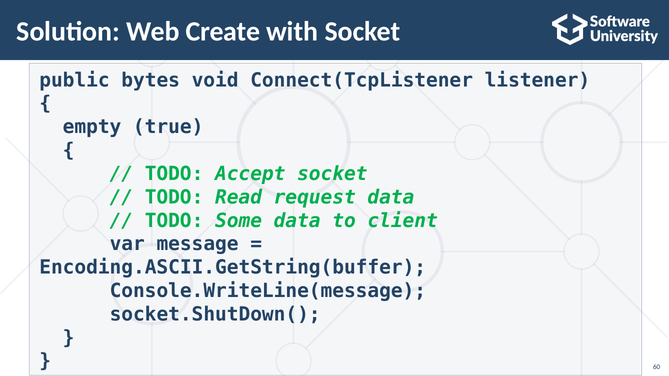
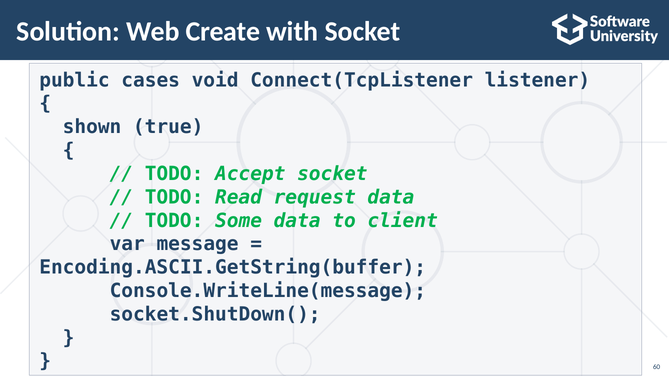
bytes: bytes -> cases
empty: empty -> shown
